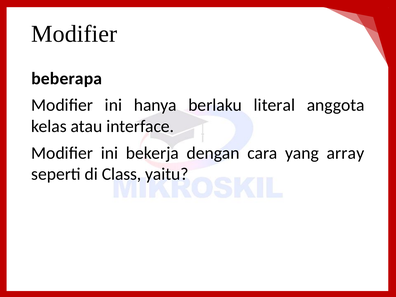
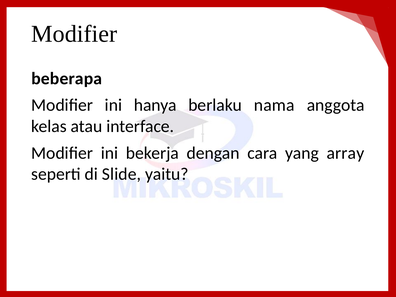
literal: literal -> nama
Class: Class -> Slide
